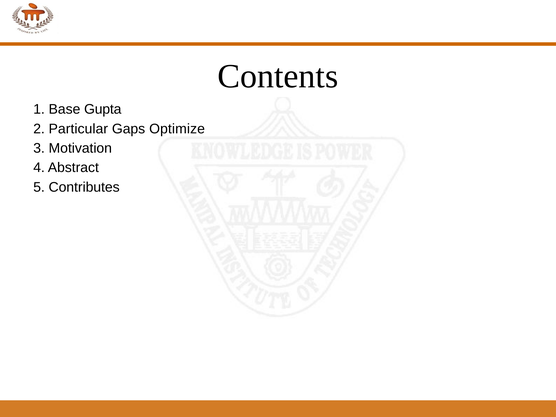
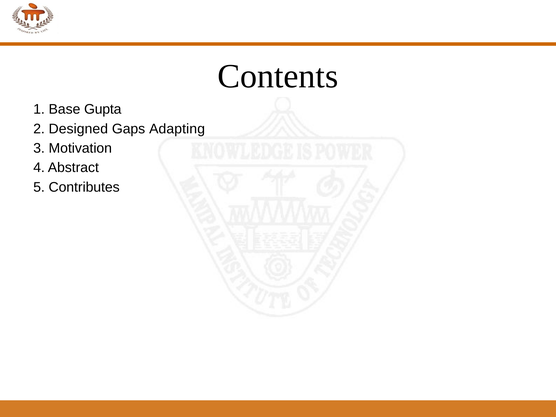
Particular: Particular -> Designed
Optimize: Optimize -> Adapting
